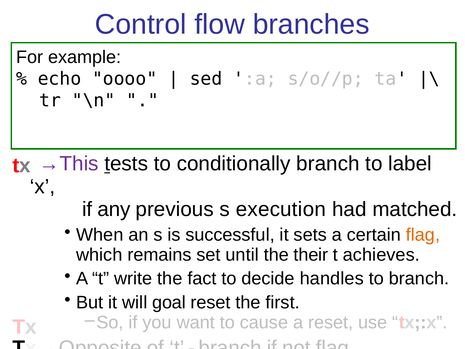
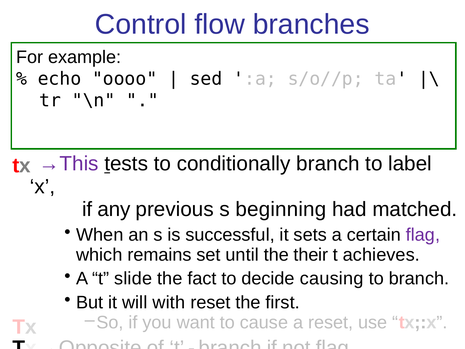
execution: execution -> beginning
flag at (423, 235) colour: orange -> purple
write: write -> slide
handles: handles -> causing
goal: goal -> with
